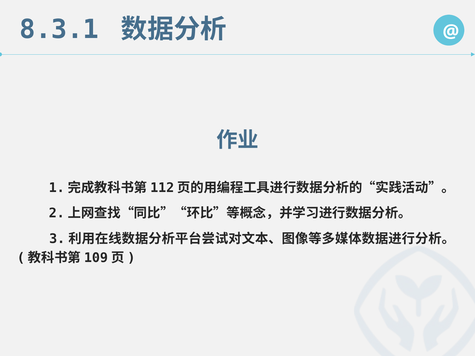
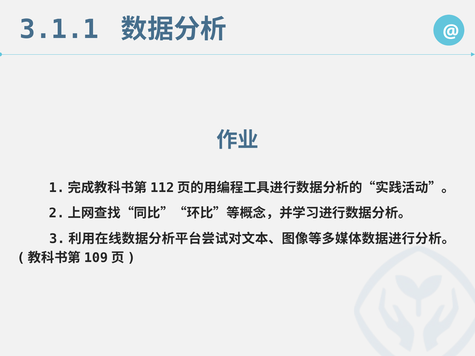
8.3.1: 8.3.1 -> 3.1.1
